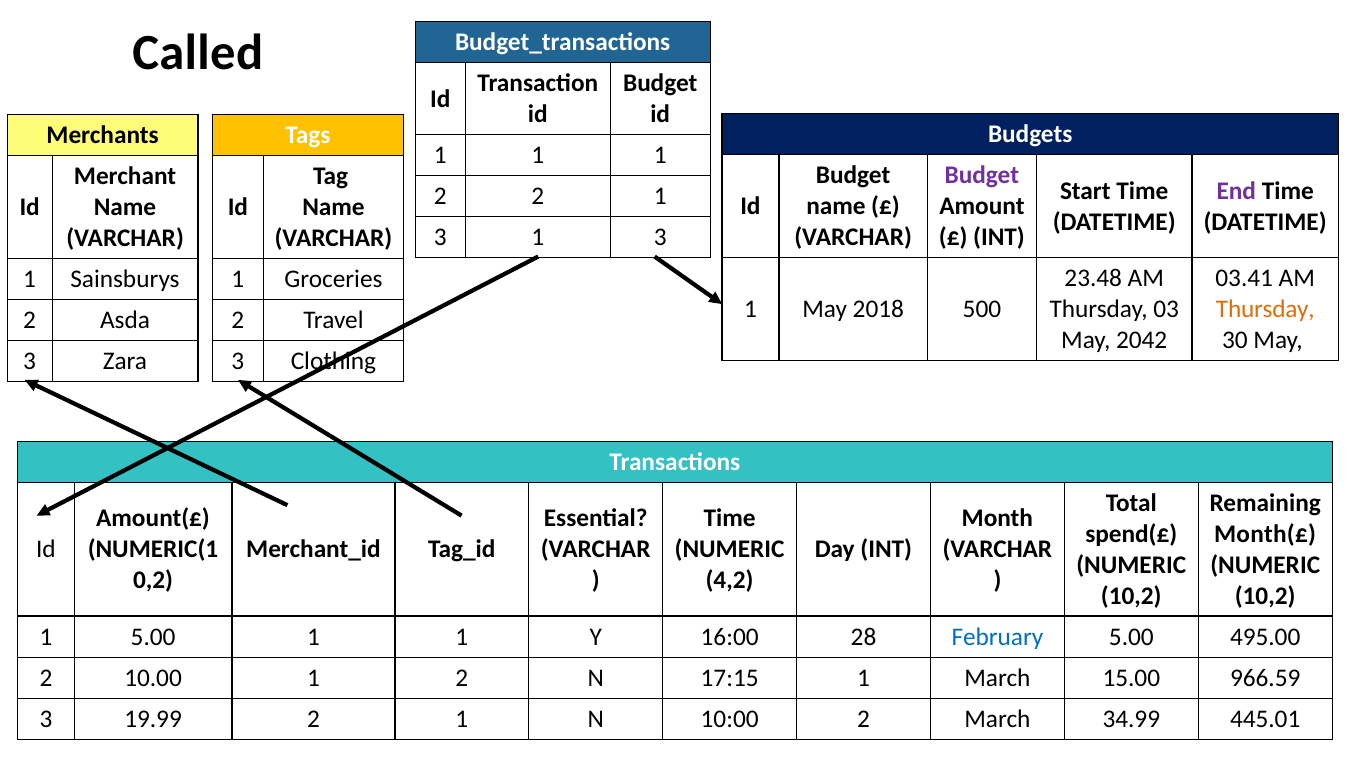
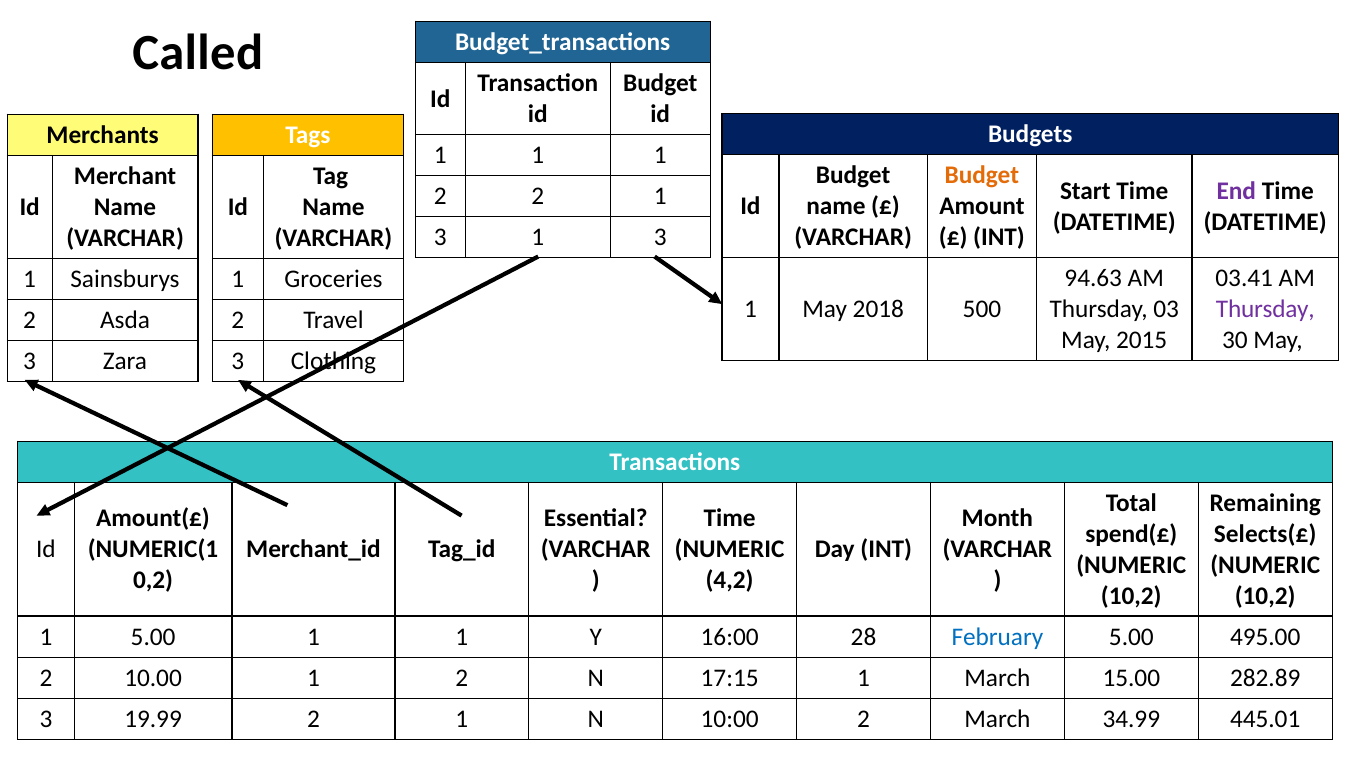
Budget at (982, 175) colour: purple -> orange
23.48: 23.48 -> 94.63
Thursday at (1265, 309) colour: orange -> purple
2042: 2042 -> 2015
Month(£: Month(£ -> Selects(£
966.59: 966.59 -> 282.89
